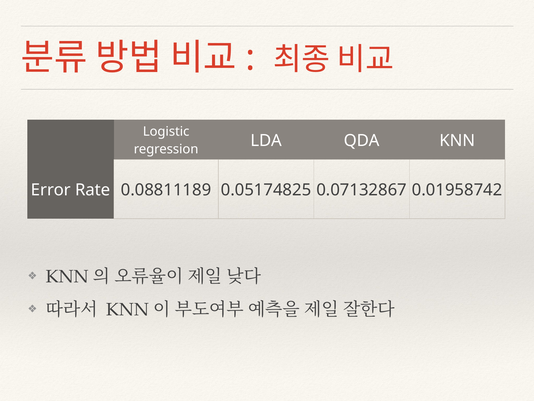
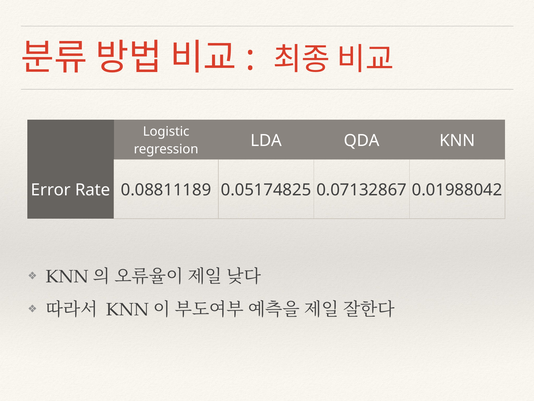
0.01958742: 0.01958742 -> 0.01988042
